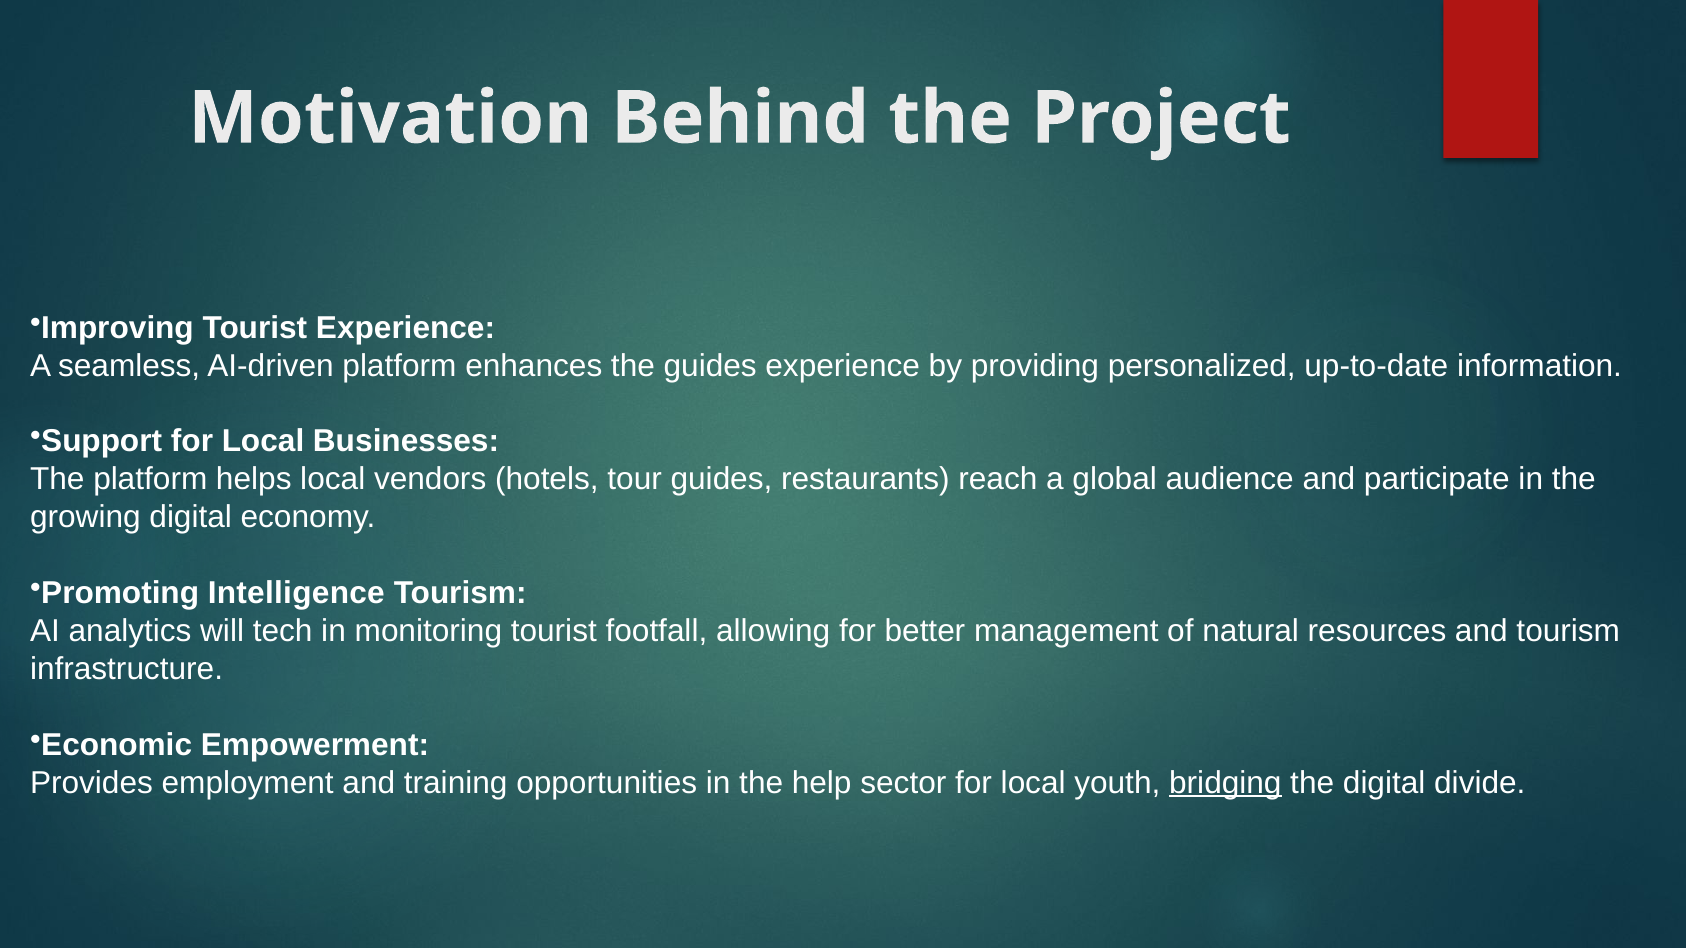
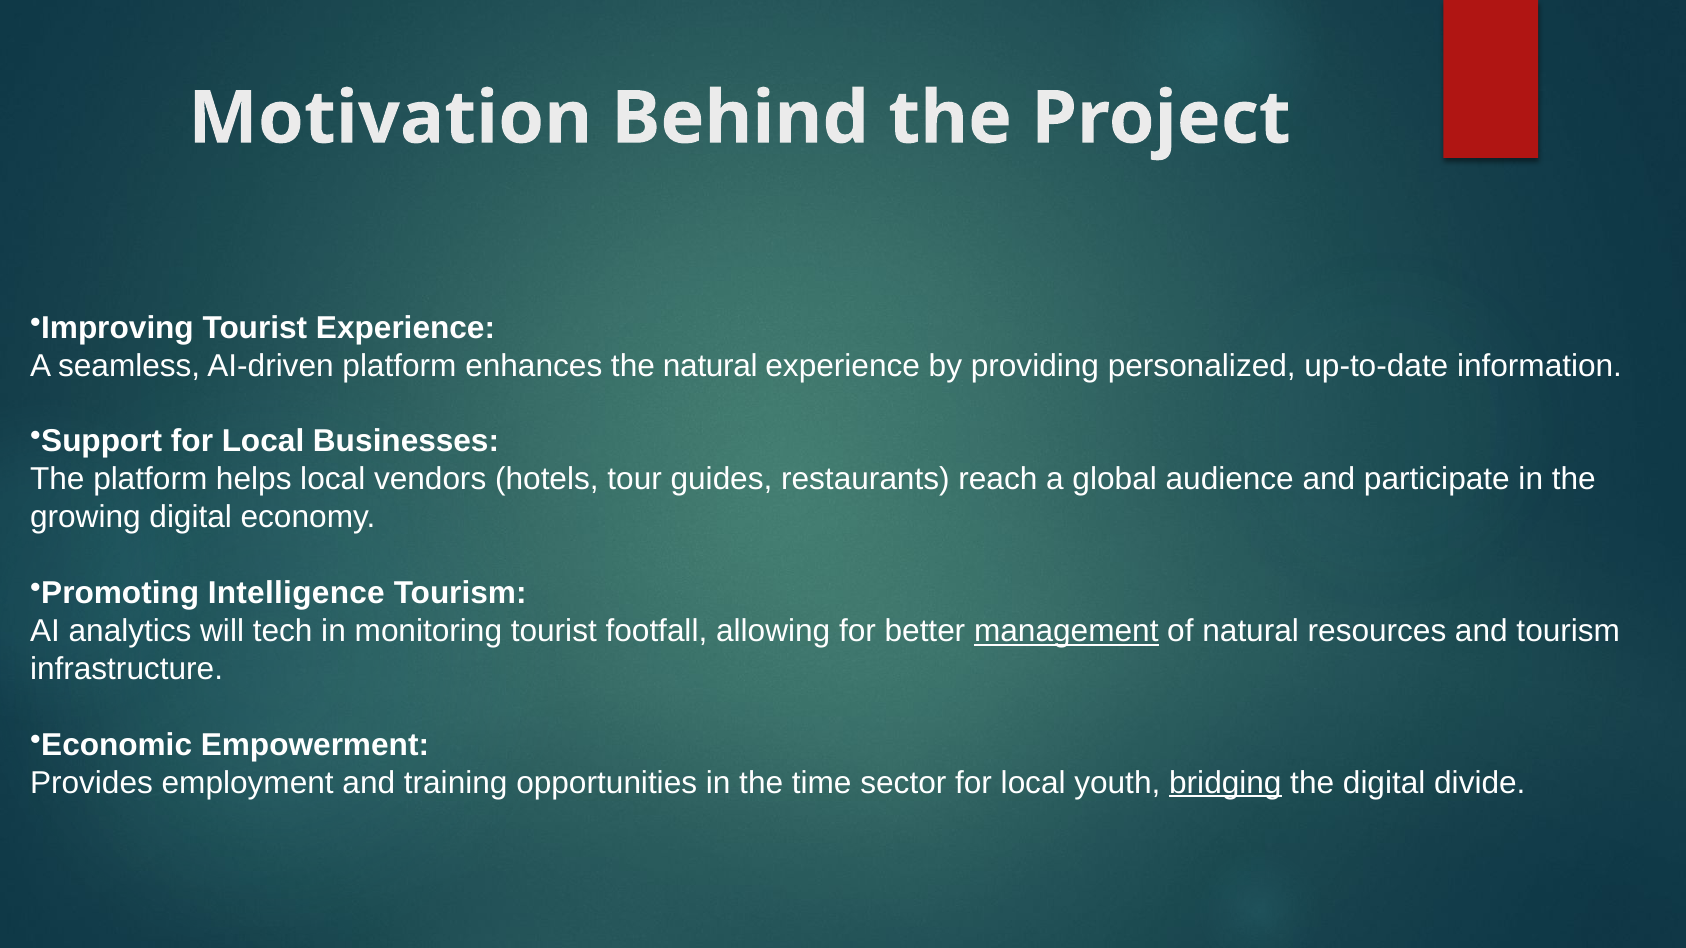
the guides: guides -> natural
management underline: none -> present
help: help -> time
